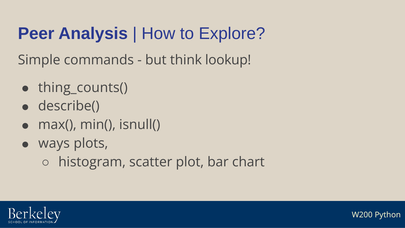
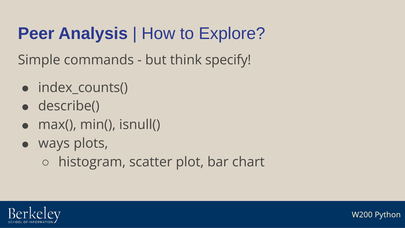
lookup: lookup -> specify
thing_counts(: thing_counts( -> index_counts(
